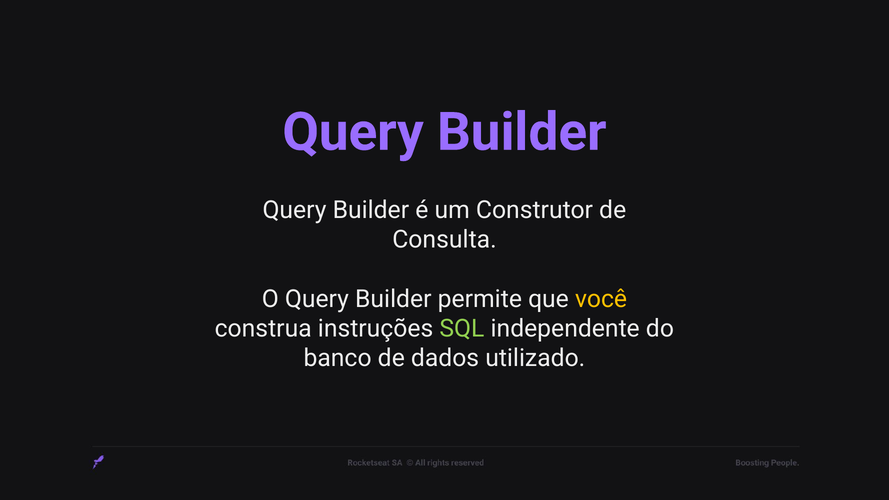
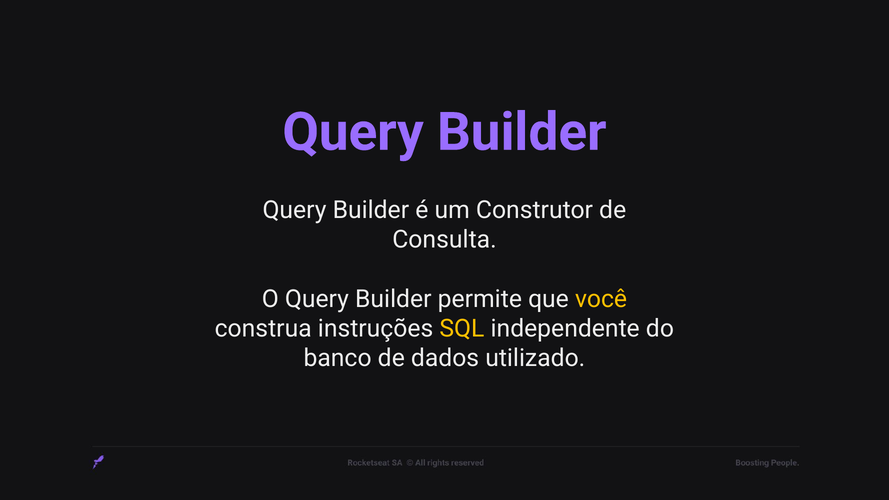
SQL colour: light green -> yellow
